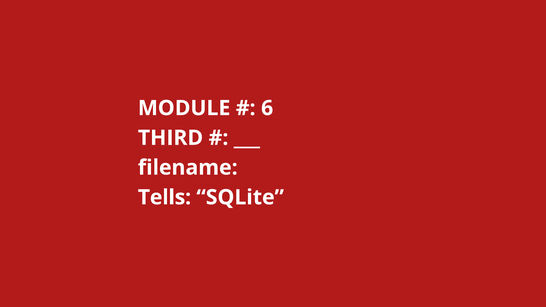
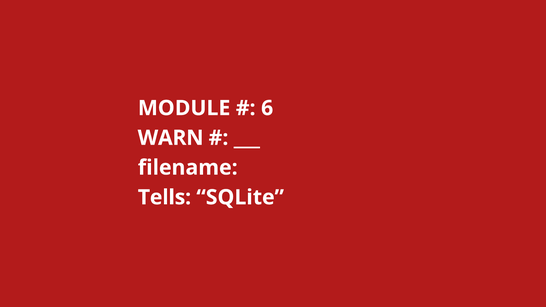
THIRD: THIRD -> WARN
